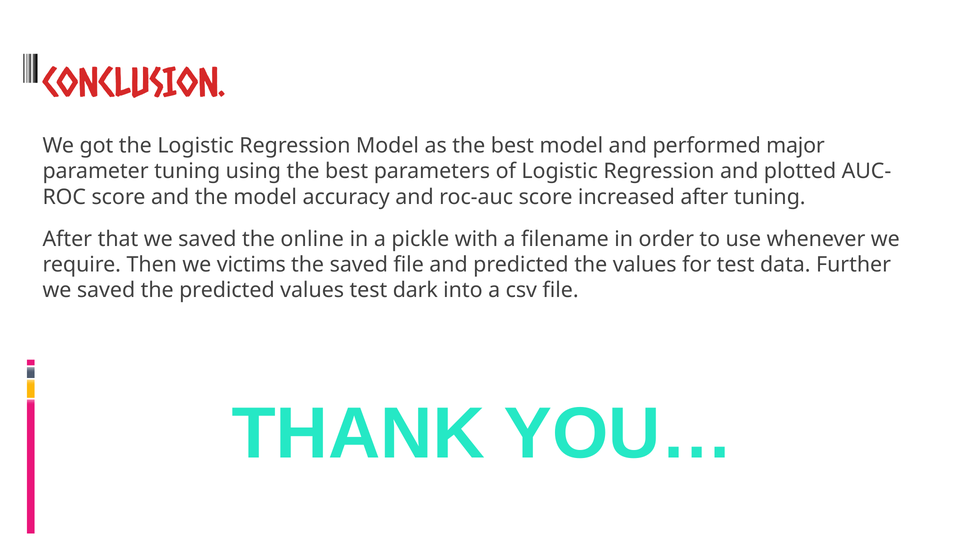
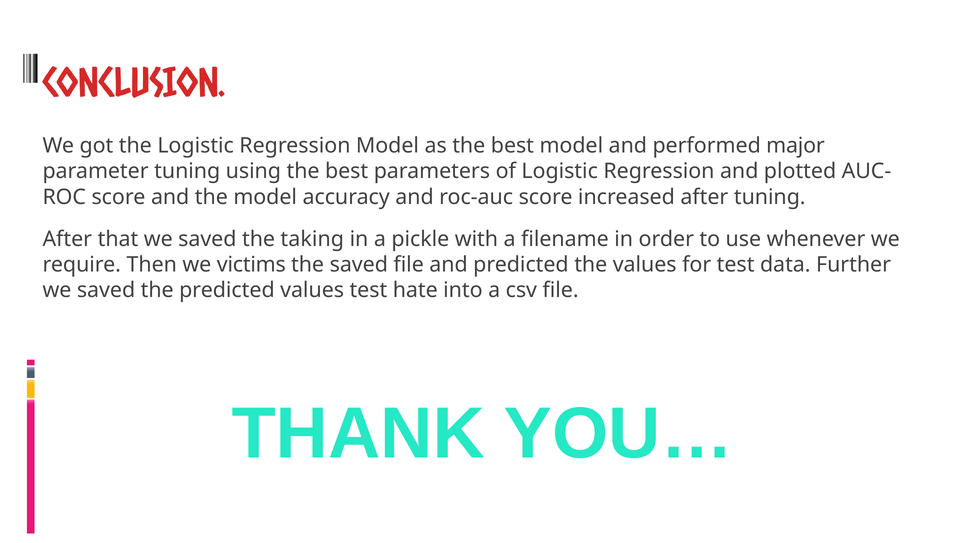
online: online -> taking
dark: dark -> hate
